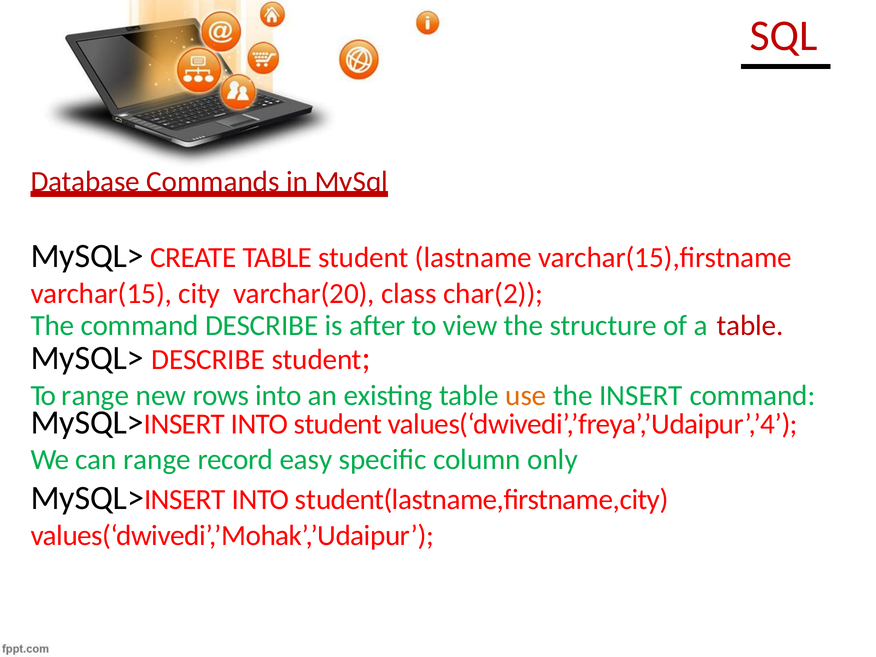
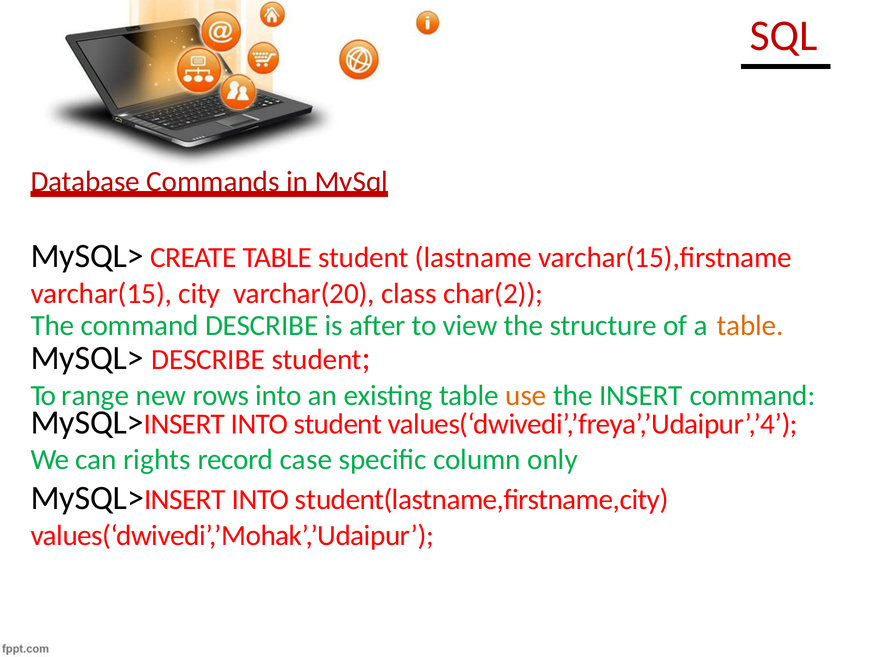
table at (750, 326) colour: red -> orange
can range: range -> rights
easy: easy -> case
